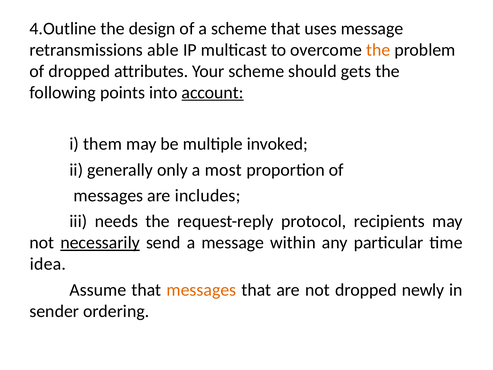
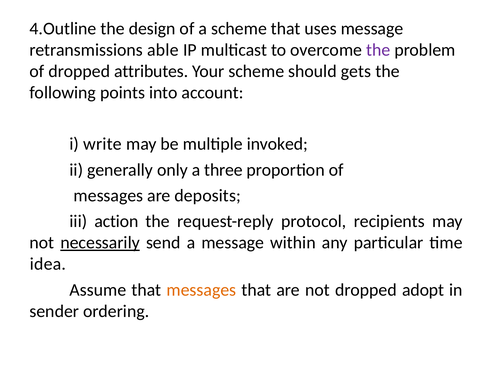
the at (378, 50) colour: orange -> purple
account underline: present -> none
them: them -> write
most: most -> three
includes: includes -> deposits
needs: needs -> action
newly: newly -> adopt
